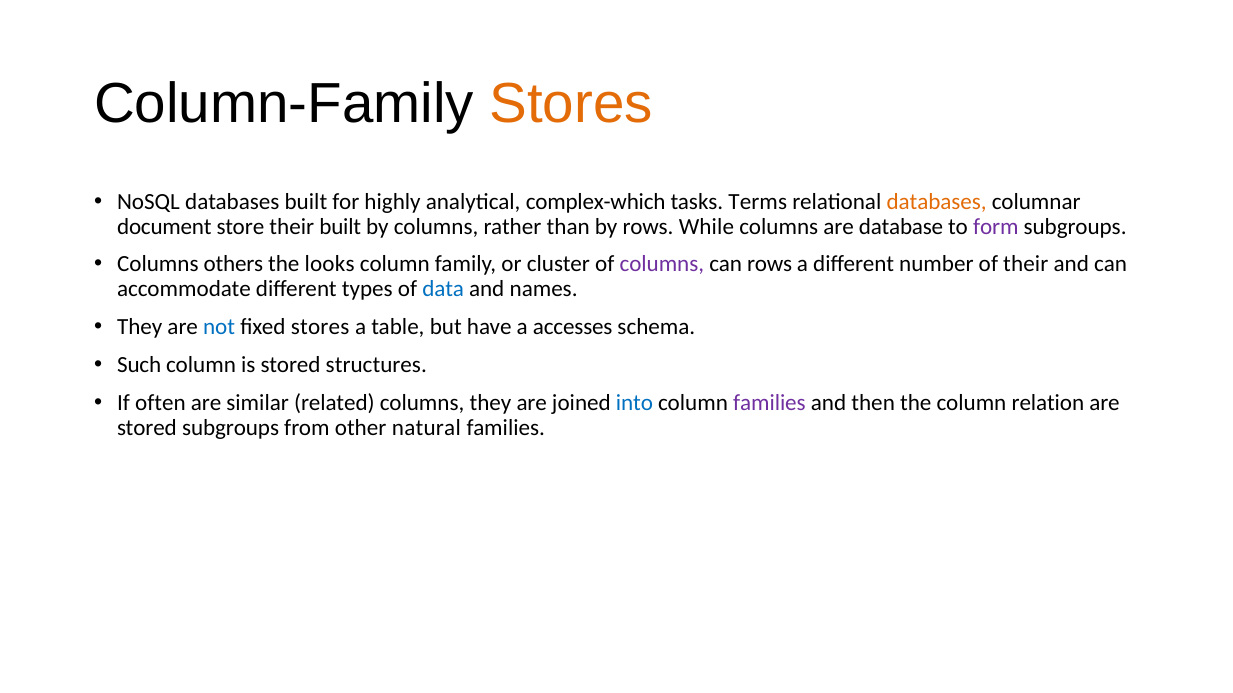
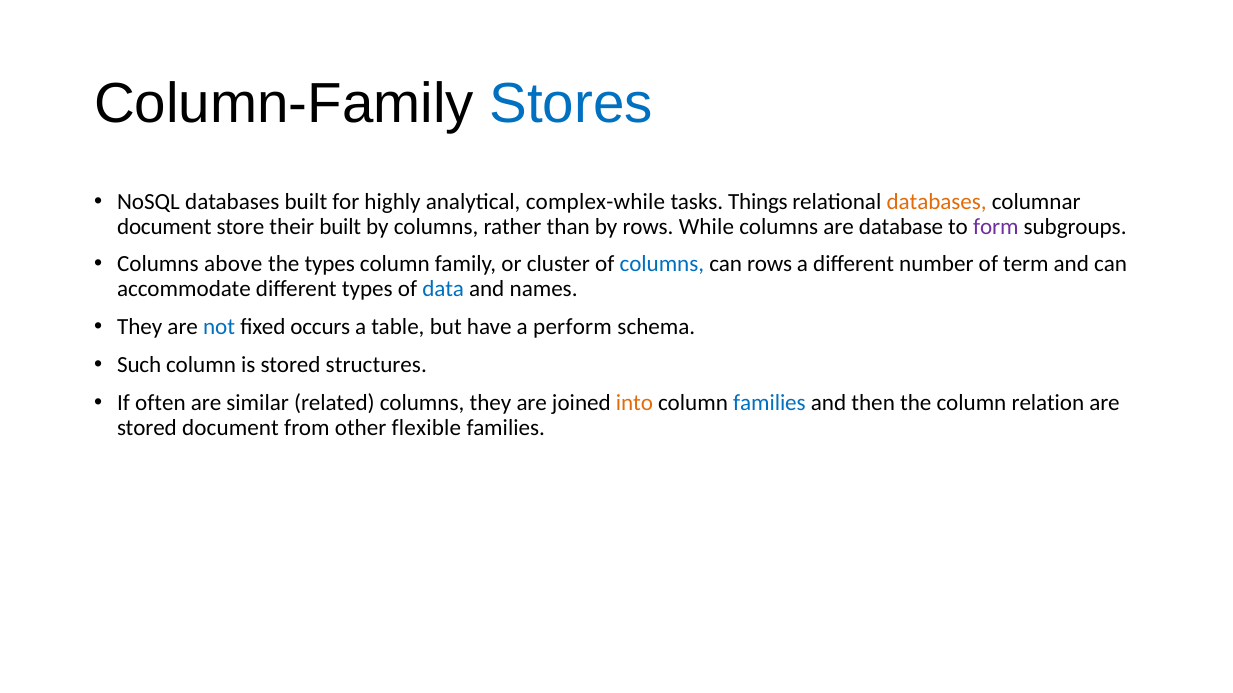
Stores at (571, 104) colour: orange -> blue
complex-which: complex-which -> complex-while
Terms: Terms -> Things
others: others -> above
the looks: looks -> types
columns at (662, 264) colour: purple -> blue
of their: their -> term
fixed stores: stores -> occurs
accesses: accesses -> perform
into colour: blue -> orange
families at (769, 403) colour: purple -> blue
stored subgroups: subgroups -> document
natural: natural -> flexible
